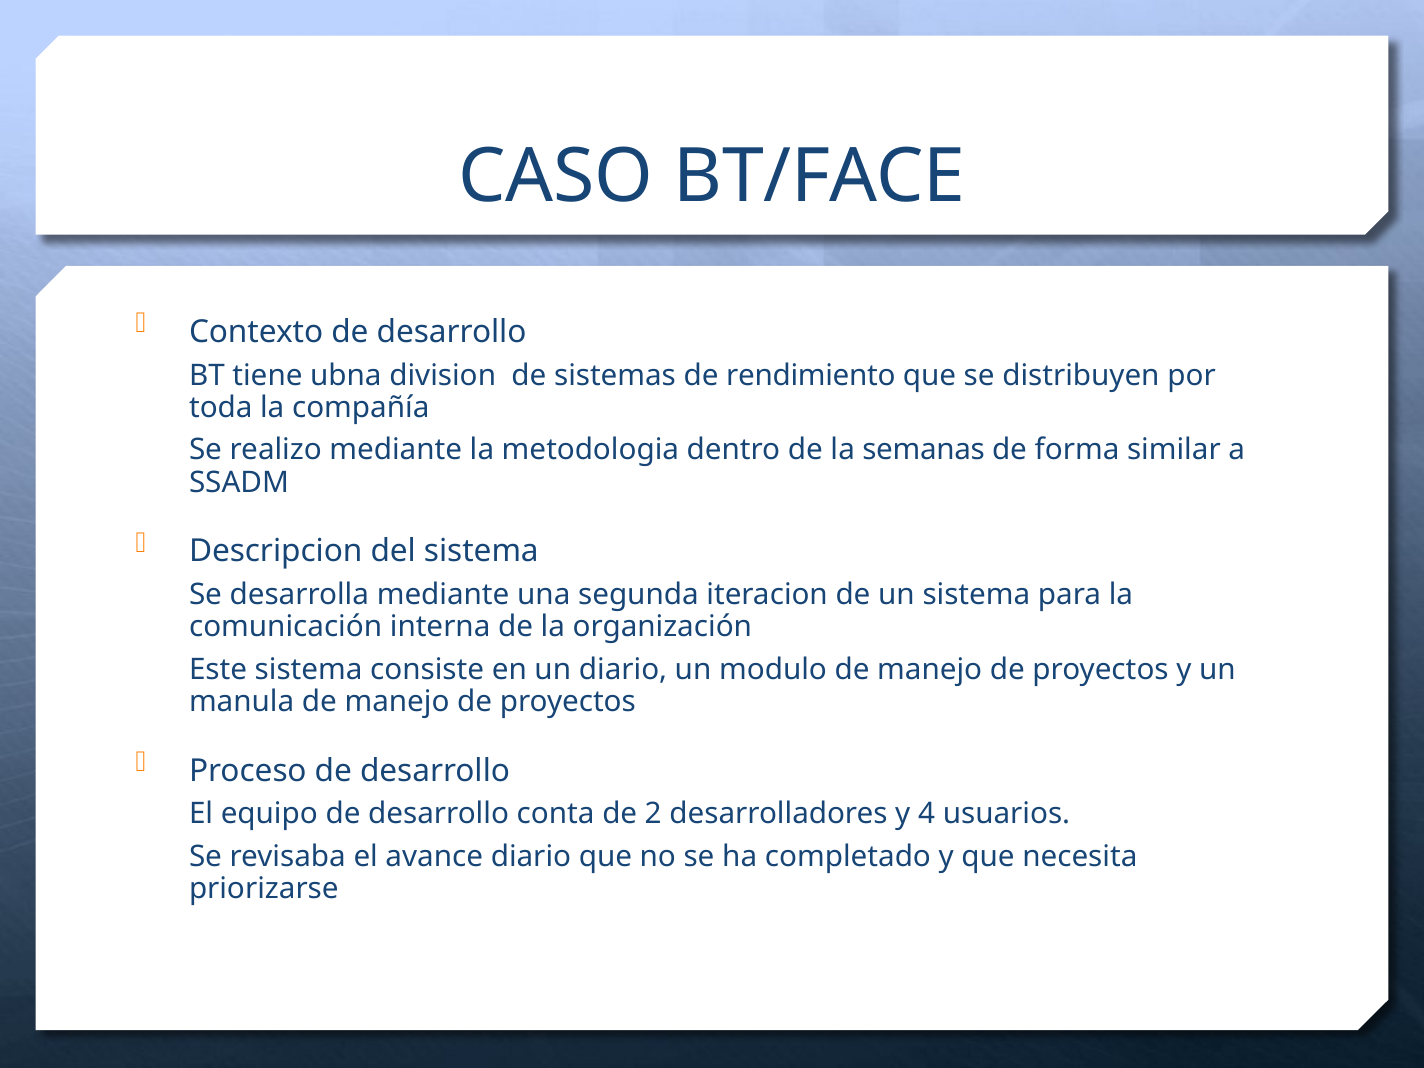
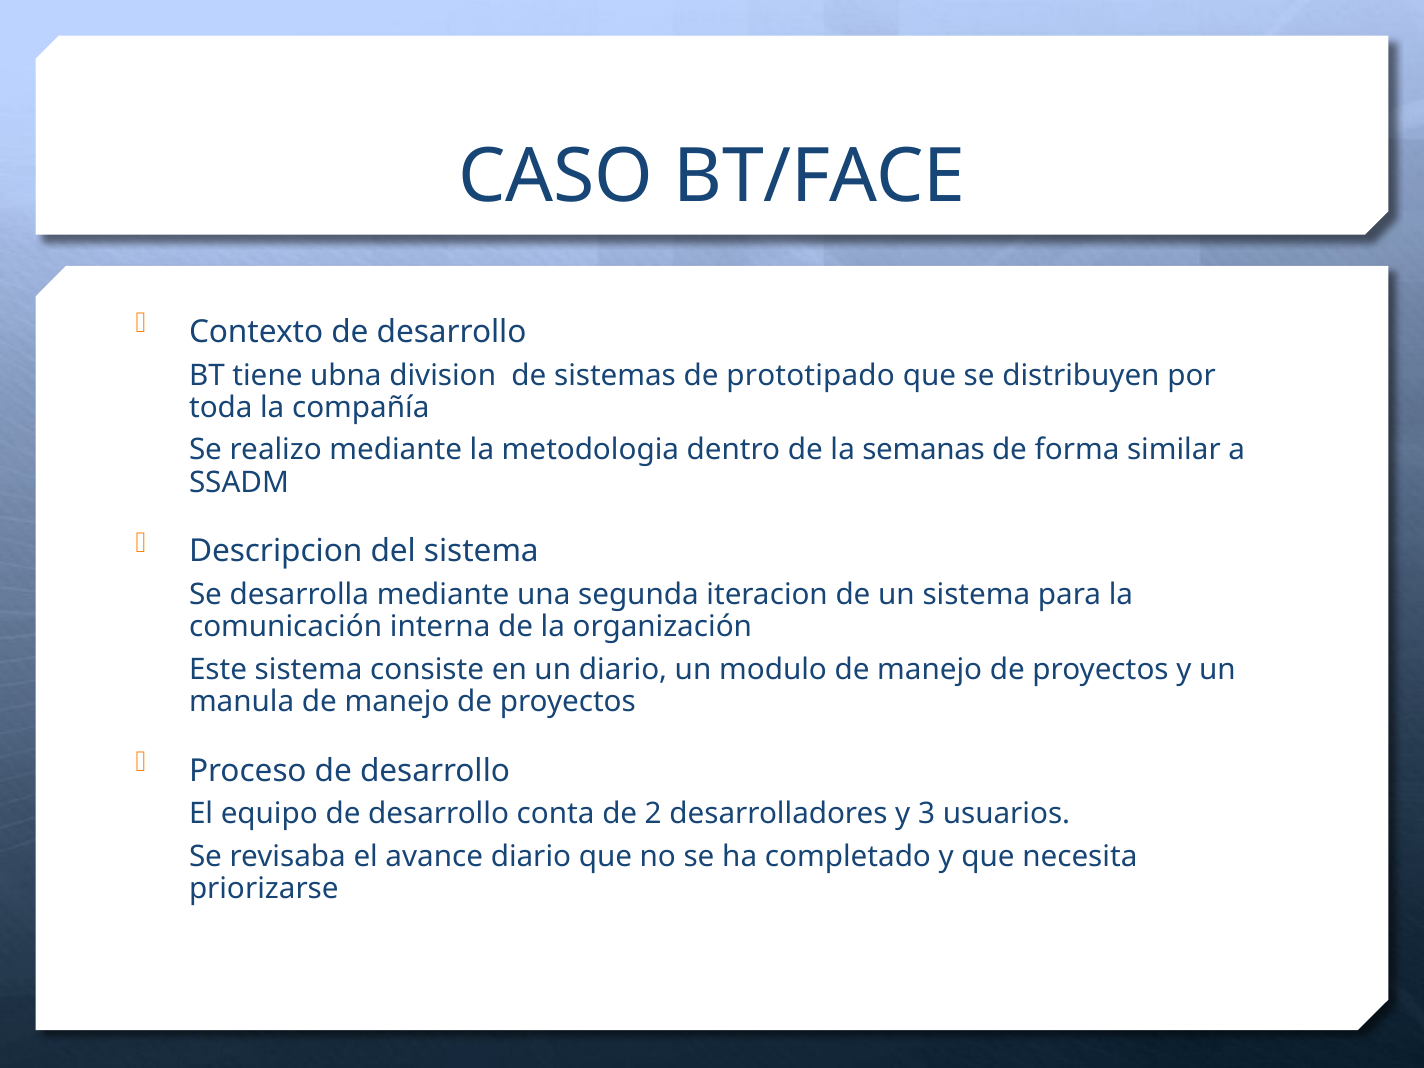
rendimiento: rendimiento -> prototipado
4: 4 -> 3
